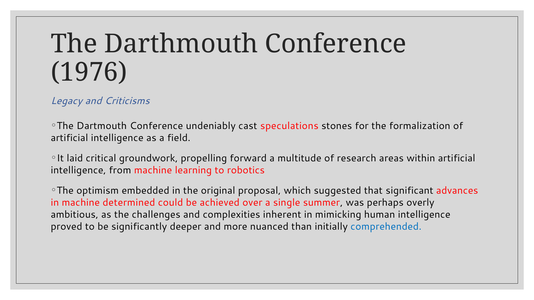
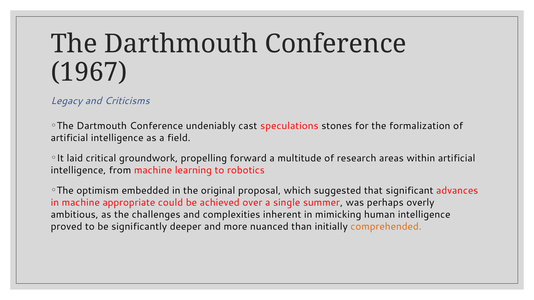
1976: 1976 -> 1967
determined: determined -> appropriate
comprehended colour: blue -> orange
